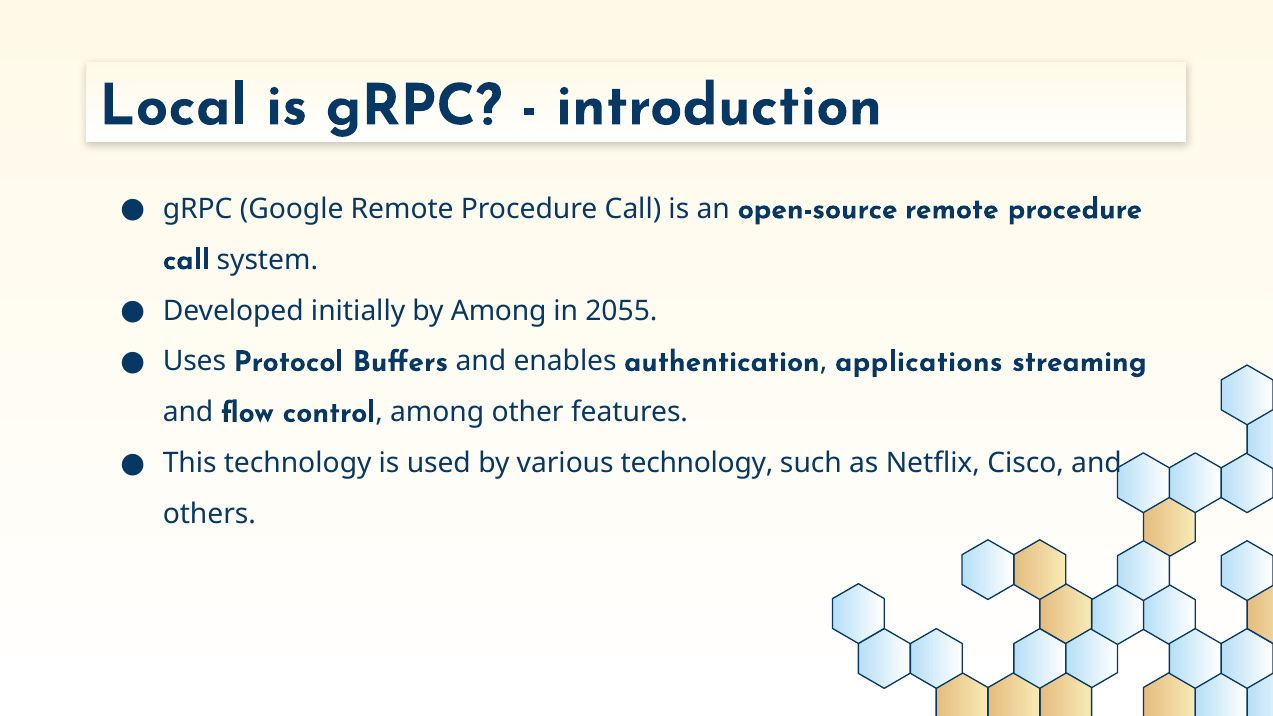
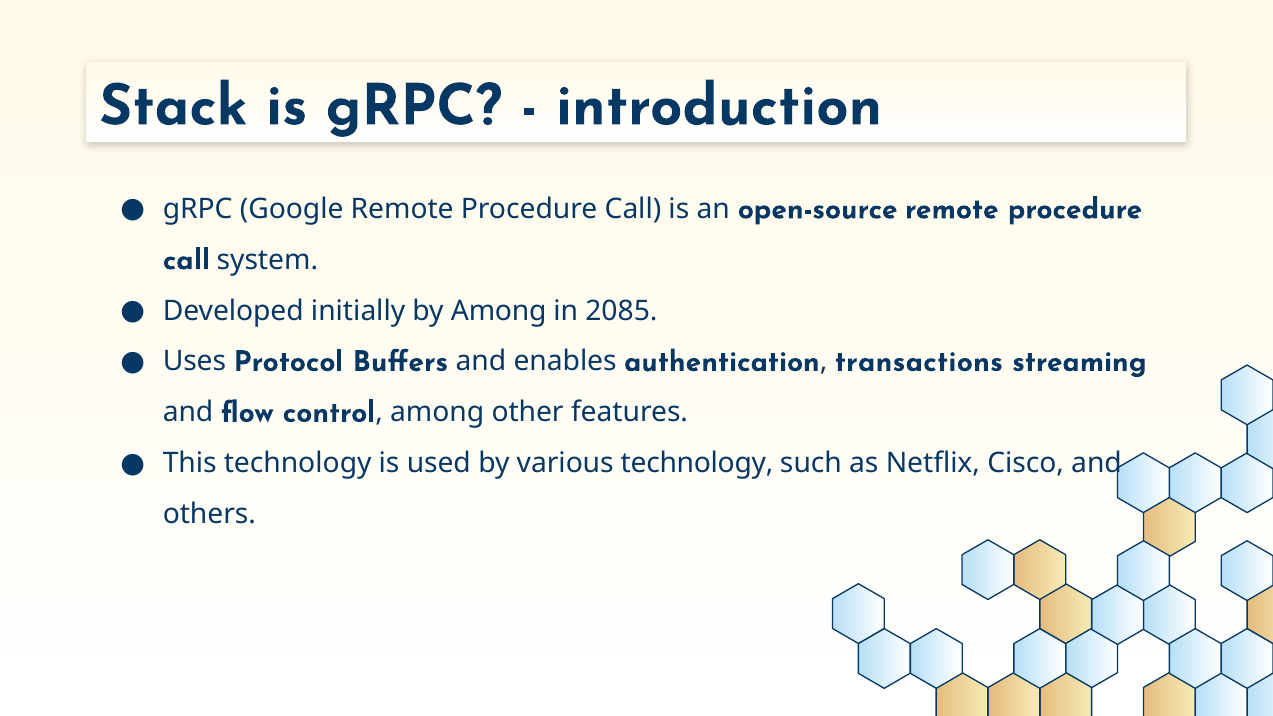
Local: Local -> Stack
2055: 2055 -> 2085
applications: applications -> transactions
